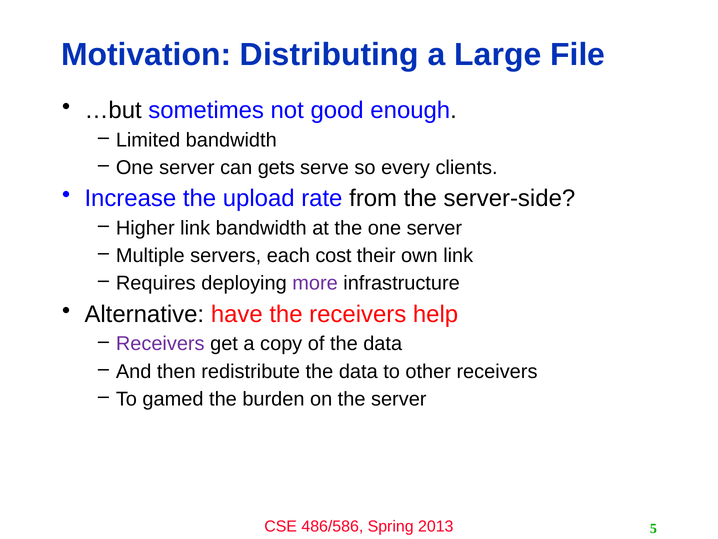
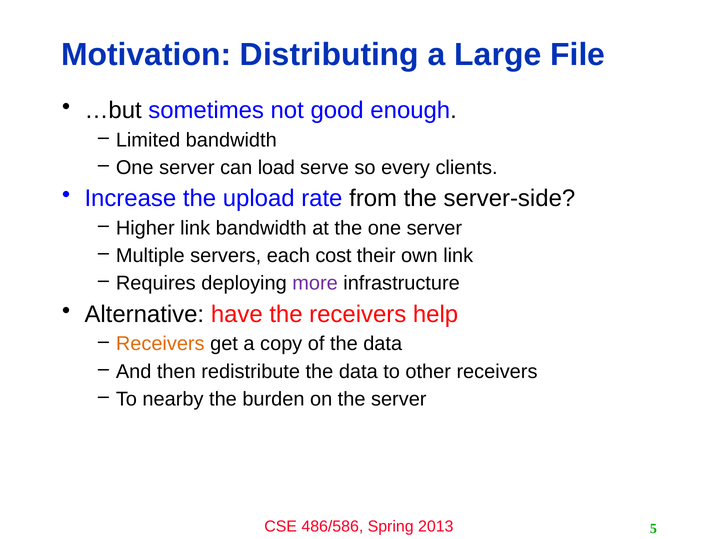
gets: gets -> load
Receivers at (160, 344) colour: purple -> orange
gamed: gamed -> nearby
